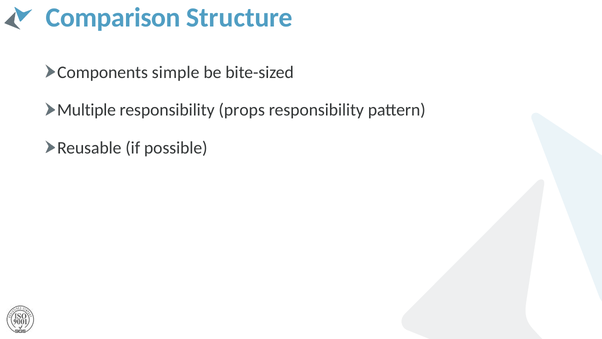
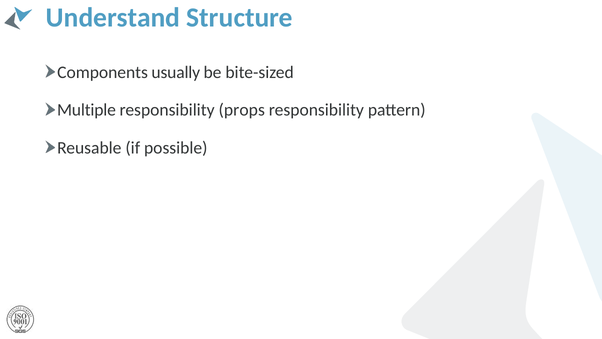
Comparison: Comparison -> Understand
simple: simple -> usually
